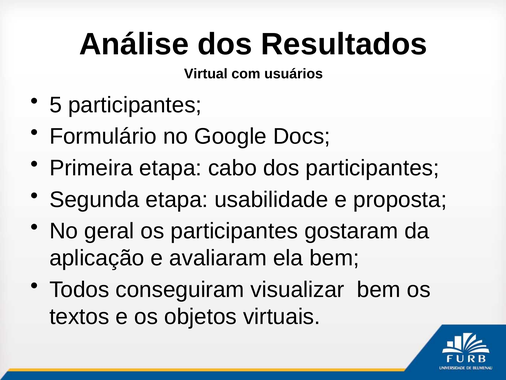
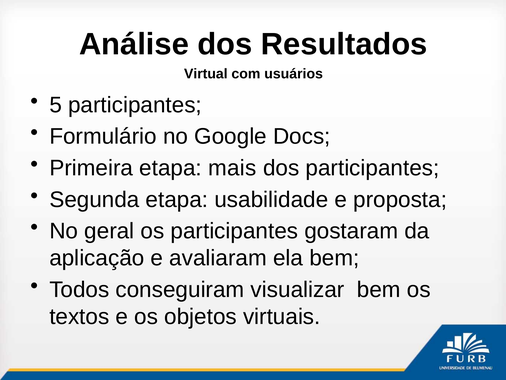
cabo: cabo -> mais
